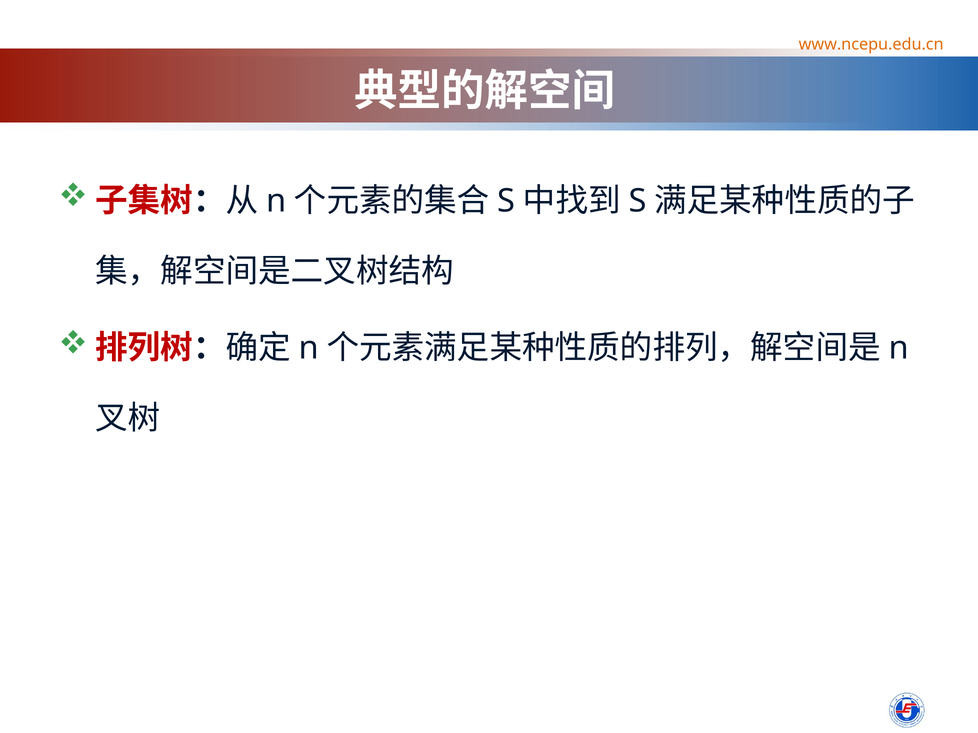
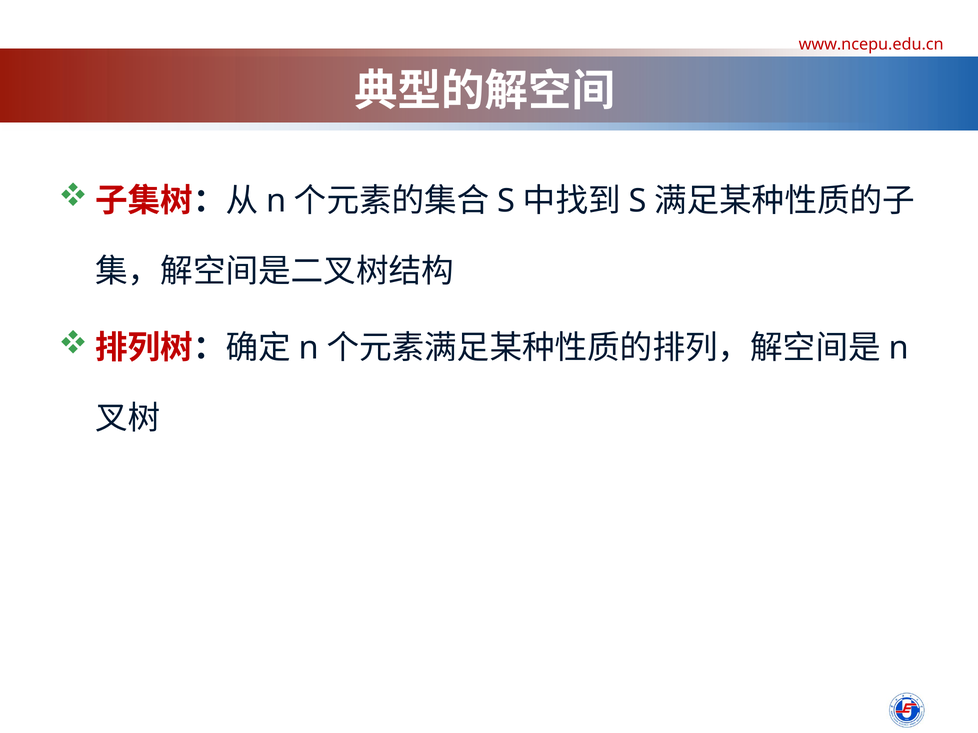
www.ncepu.edu.cn colour: orange -> red
